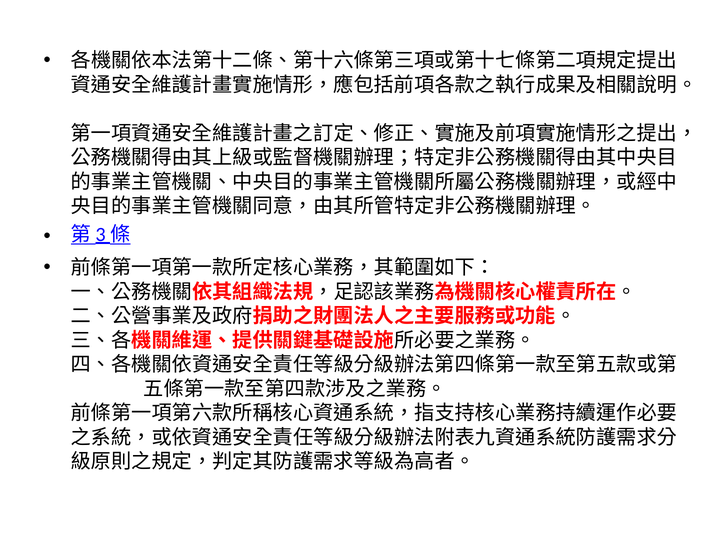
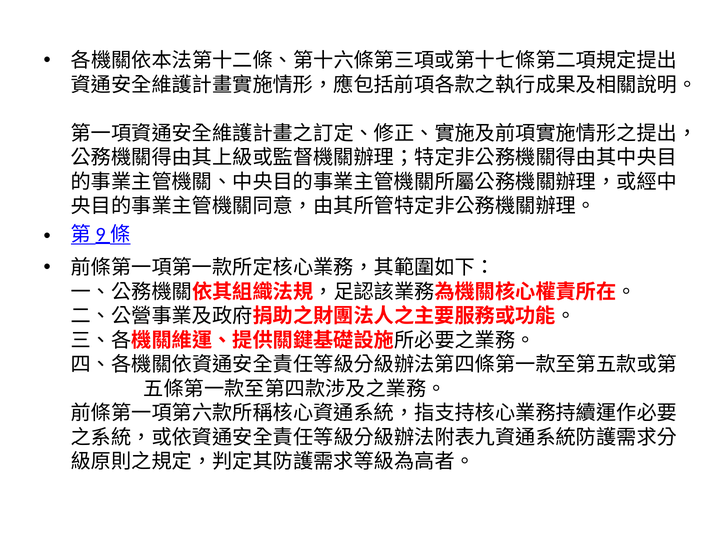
3: 3 -> 9
